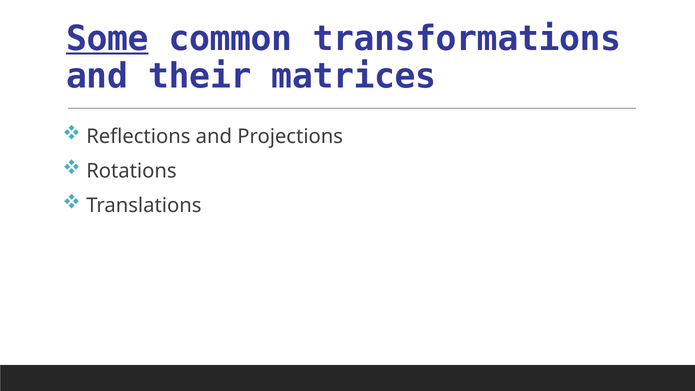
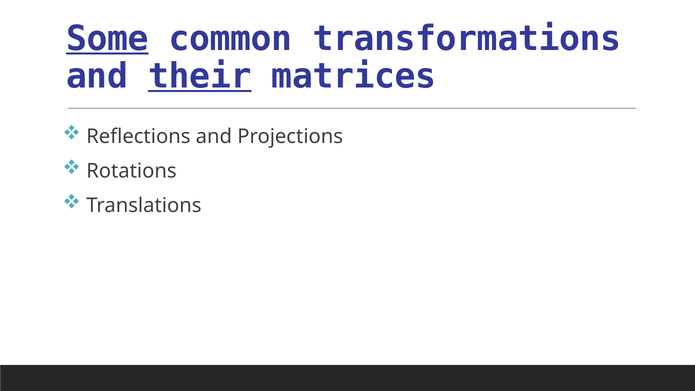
their underline: none -> present
